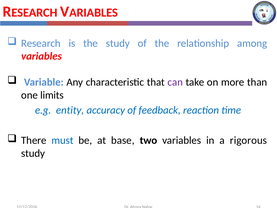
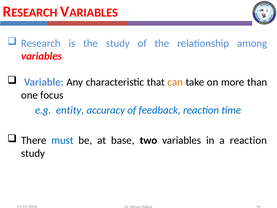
can colour: purple -> orange
limits: limits -> focus
a rigorous: rigorous -> reaction
